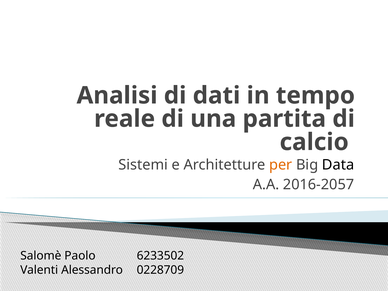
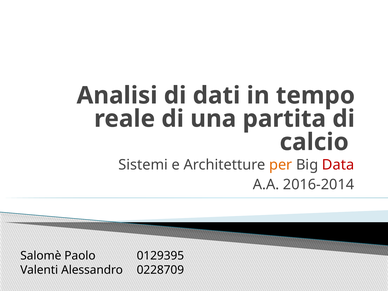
Data colour: black -> red
2016-2057: 2016-2057 -> 2016-2014
6233502: 6233502 -> 0129395
